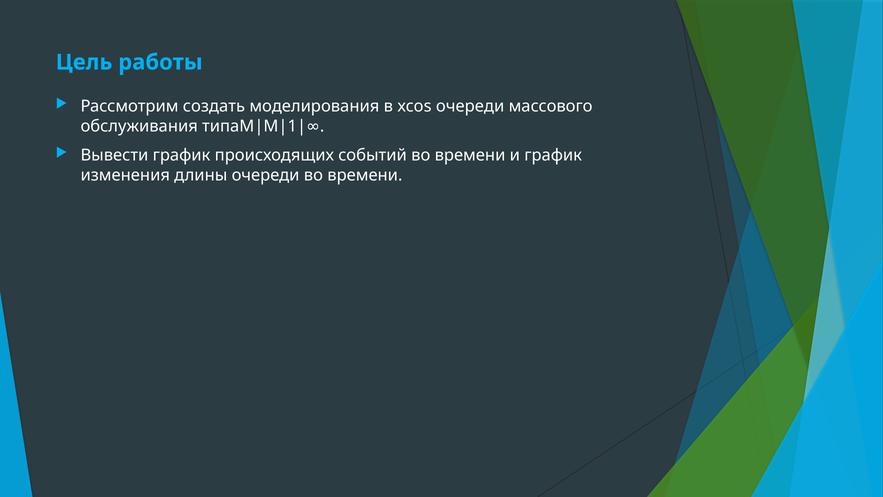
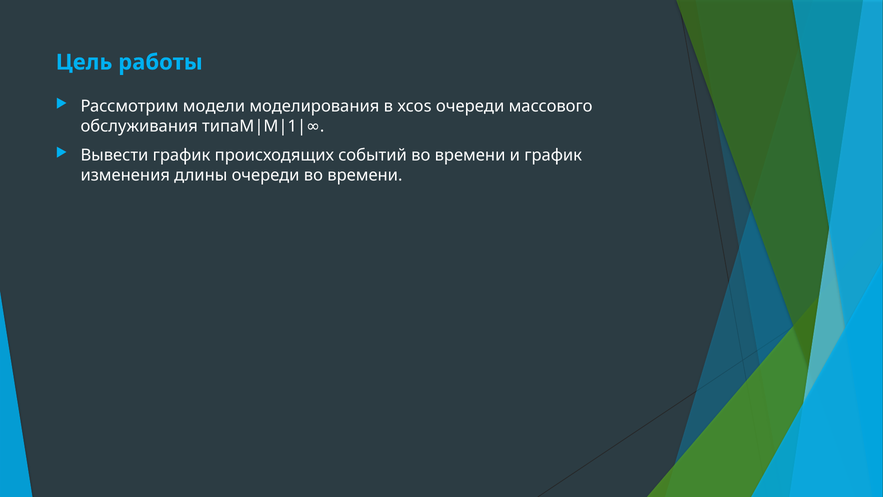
создать: создать -> модели
